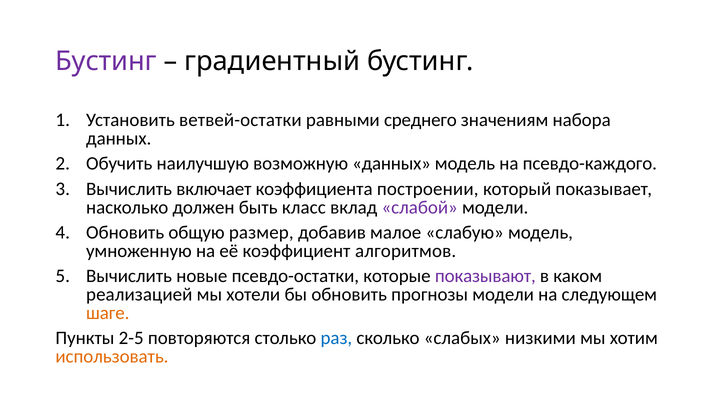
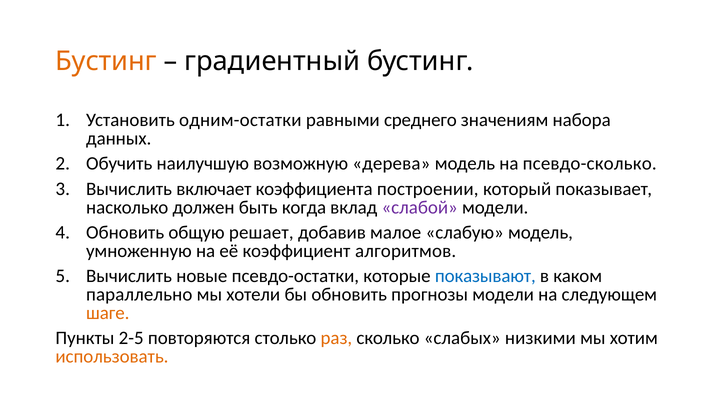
Бустинг at (106, 61) colour: purple -> orange
ветвей-остатки: ветвей-остатки -> одним-остатки
возможную данных: данных -> дерева
псевдо-каждого: псевдо-каждого -> псевдо-сколько
класс: класс -> когда
размер: размер -> решает
показывают colour: purple -> blue
реализацией: реализацией -> параллельно
раз colour: blue -> orange
